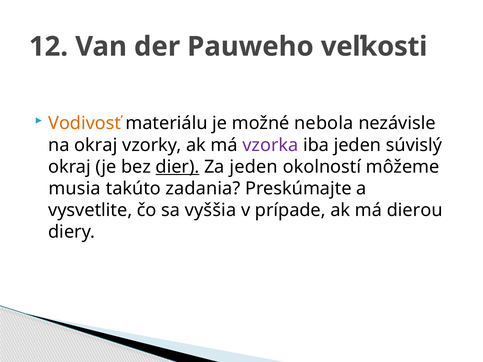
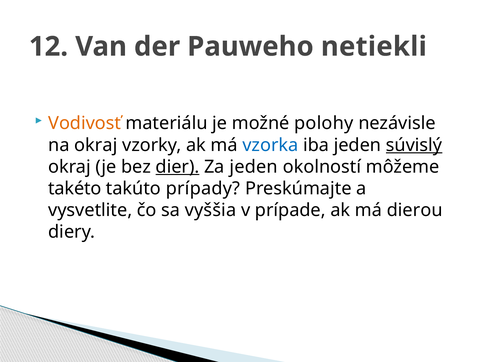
veľkosti: veľkosti -> netiekli
nebola: nebola -> polohy
vzorka colour: purple -> blue
súvislý underline: none -> present
musia: musia -> takéto
zadania: zadania -> prípady
